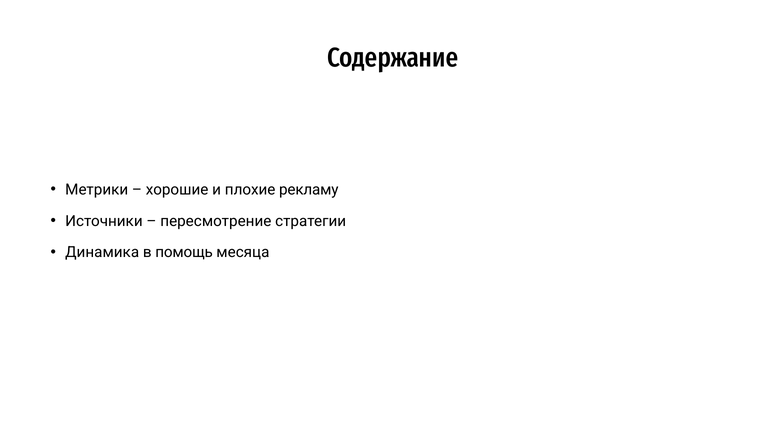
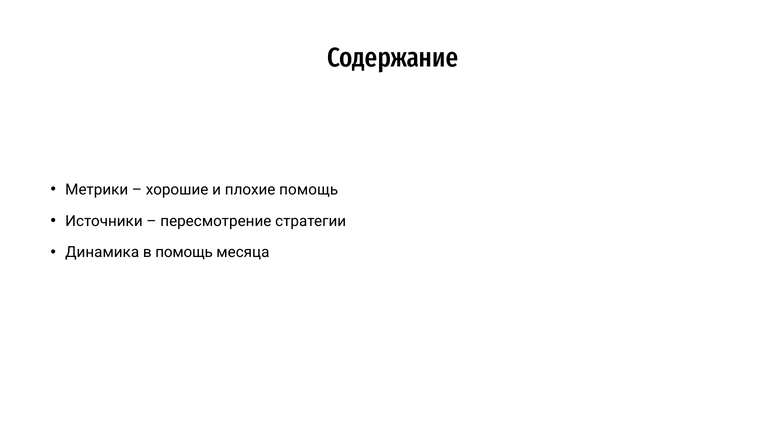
плохие рекламу: рекламу -> помощь
